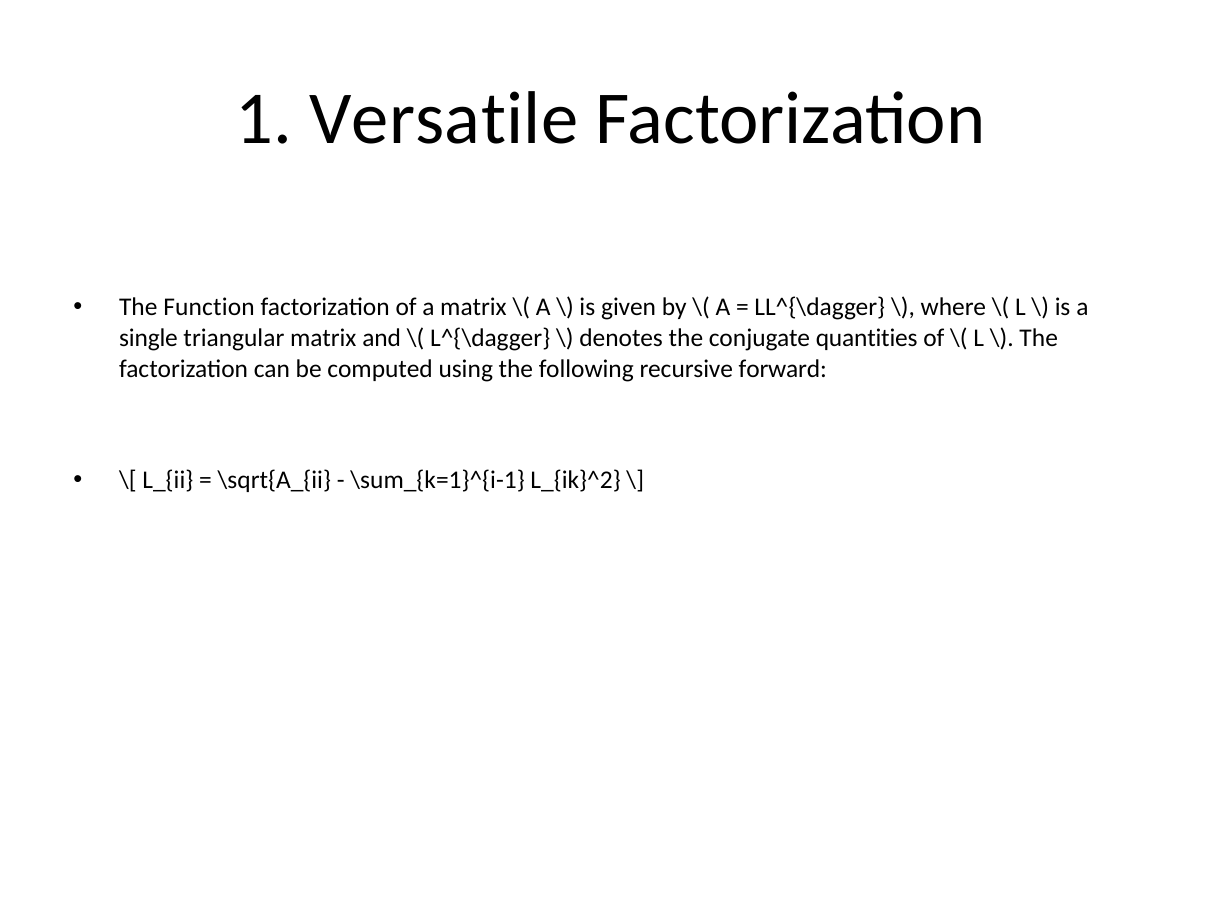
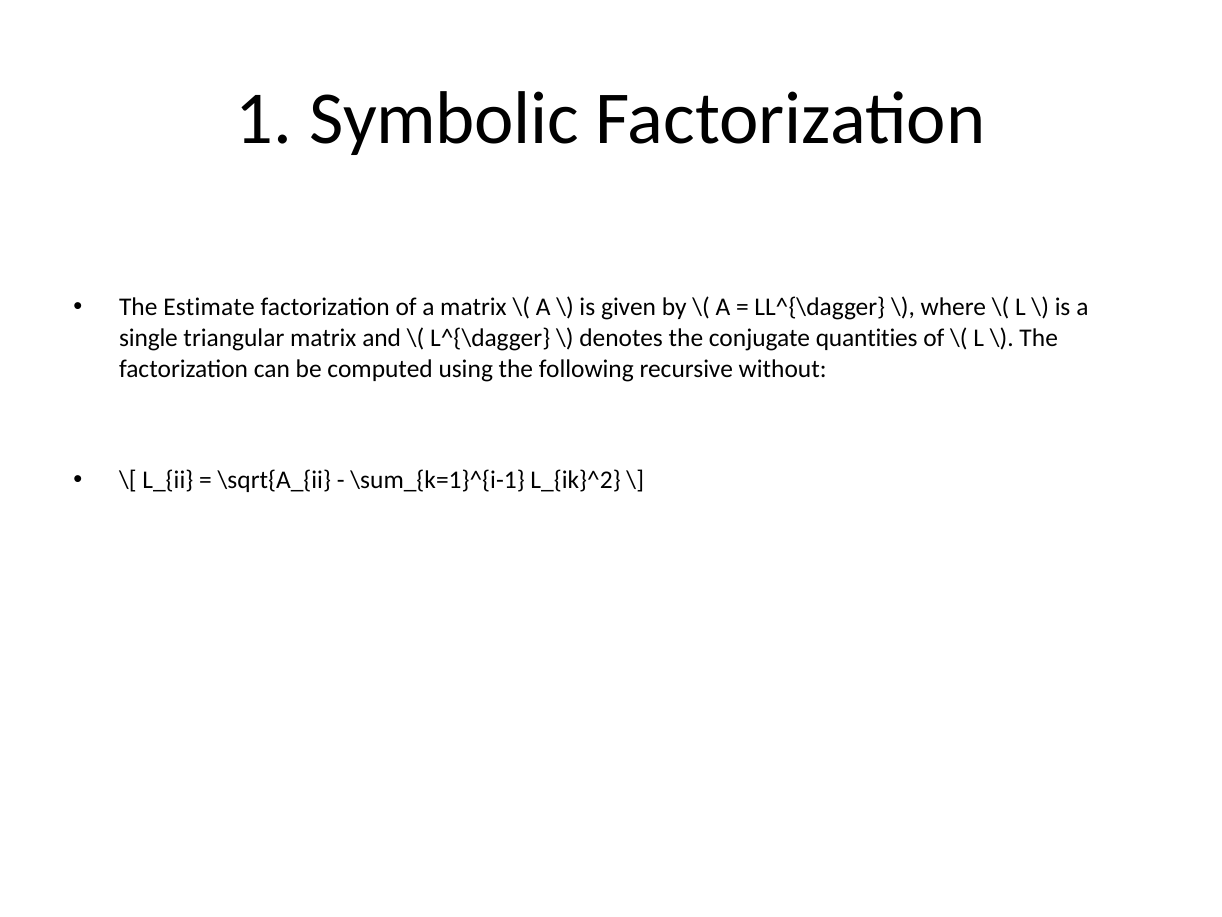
Versatile: Versatile -> Symbolic
Function: Function -> Estimate
forward: forward -> without
